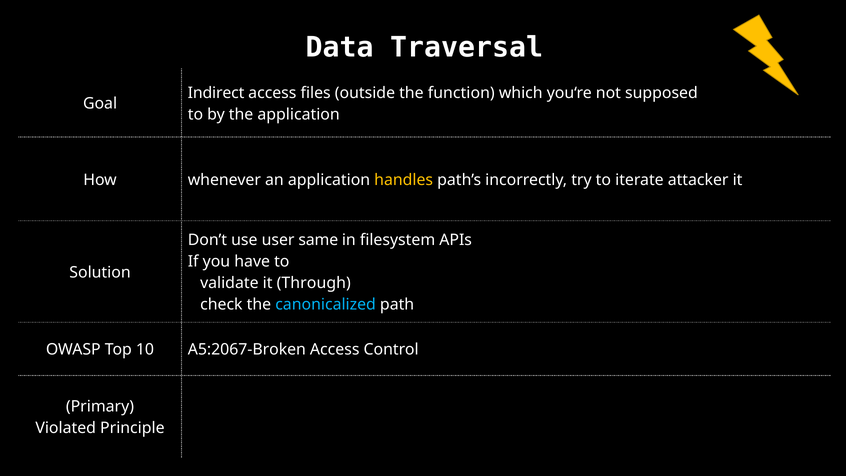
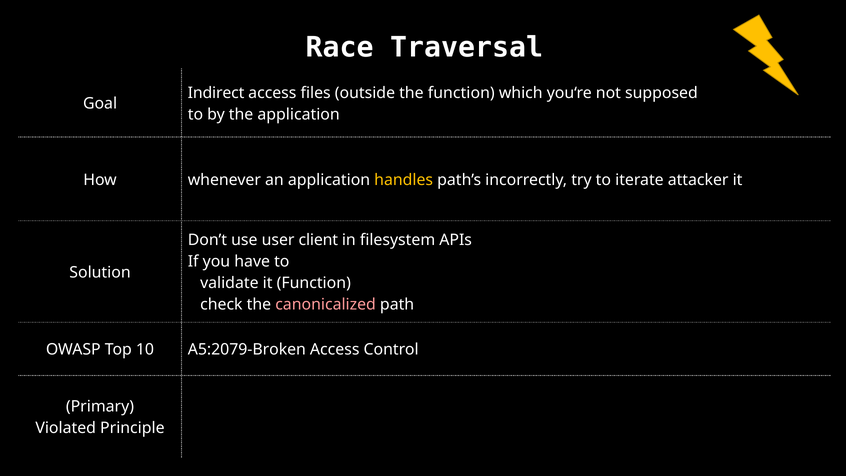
Data: Data -> Race
same: same -> client
it Through: Through -> Function
canonicalized colour: light blue -> pink
A5:2067-Broken: A5:2067-Broken -> A5:2079-Broken
